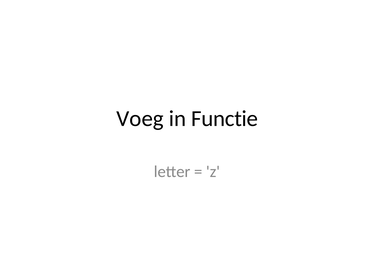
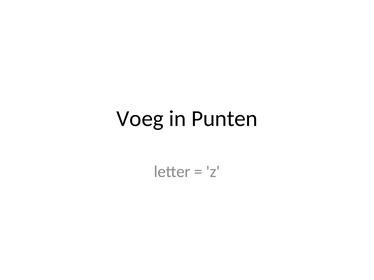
Functie: Functie -> Punten
